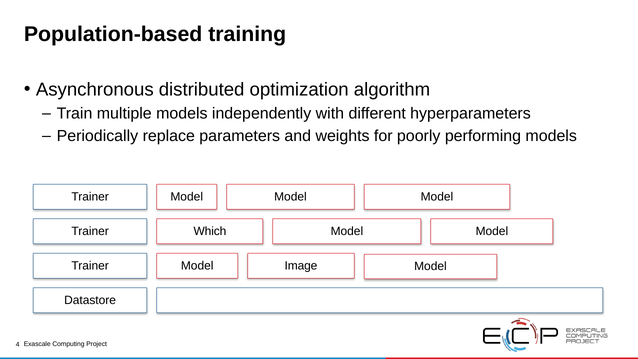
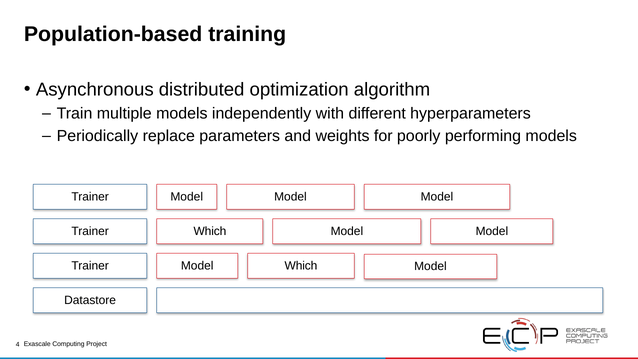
Image at (301, 266): Image -> Which
